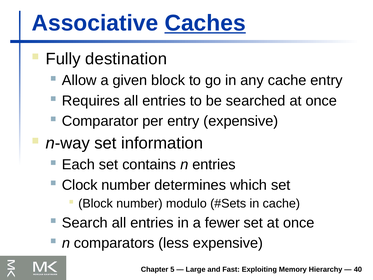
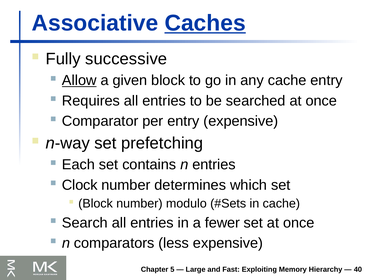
destination: destination -> successive
Allow underline: none -> present
information: information -> prefetching
